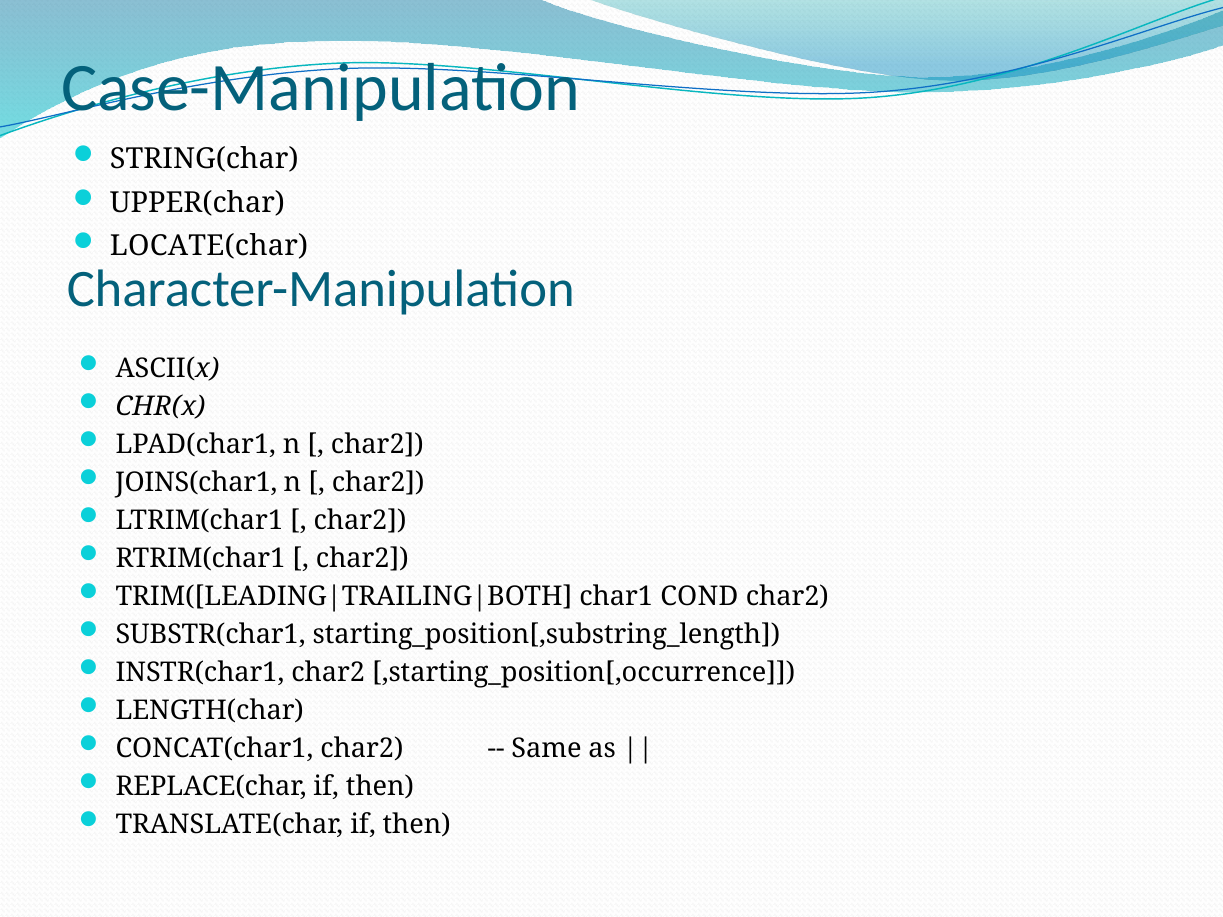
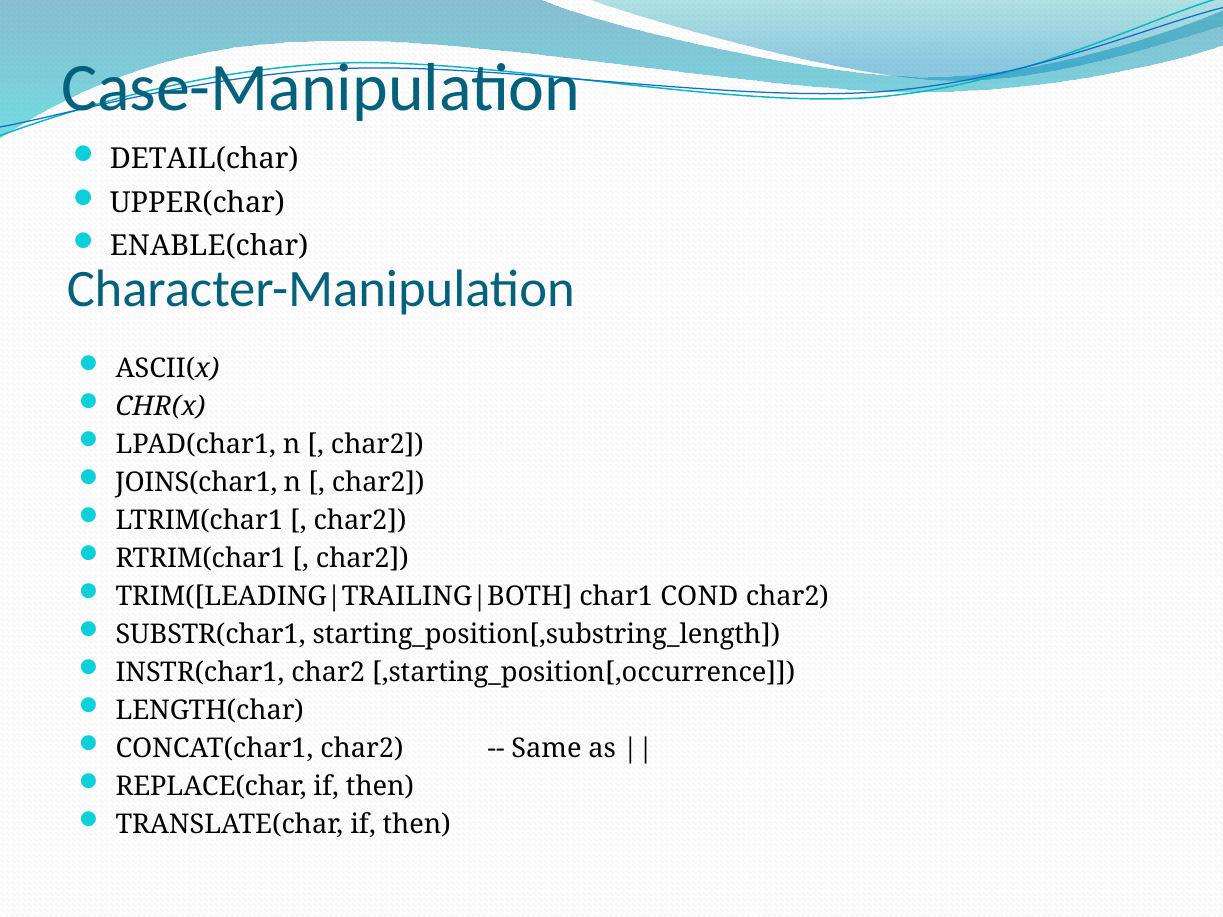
STRING(char: STRING(char -> DETAIL(char
LOCATE(char: LOCATE(char -> ENABLE(char
